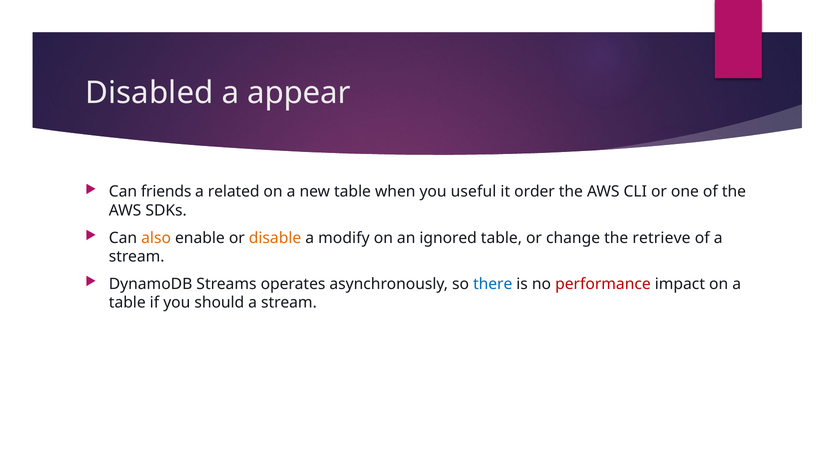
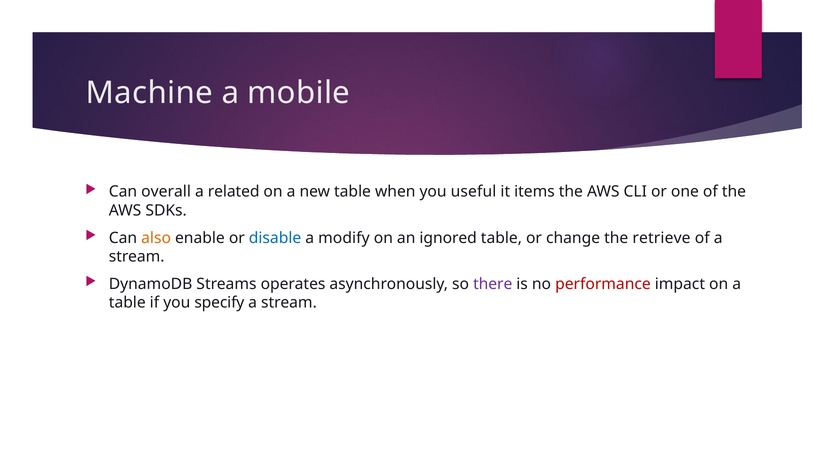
Disabled: Disabled -> Machine
appear: appear -> mobile
friends: friends -> overall
order: order -> items
disable colour: orange -> blue
there colour: blue -> purple
should: should -> specify
